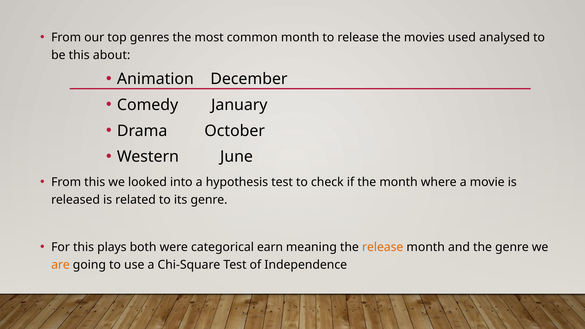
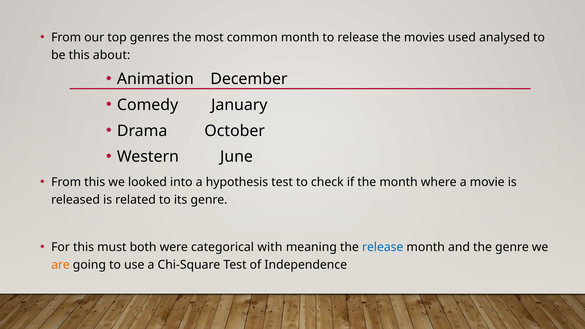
plays: plays -> must
earn: earn -> with
release at (383, 247) colour: orange -> blue
